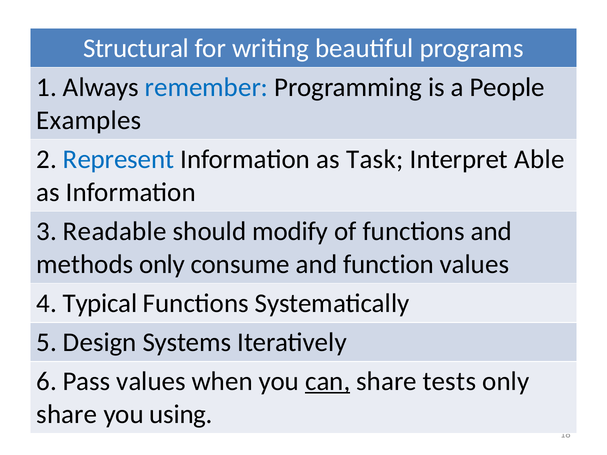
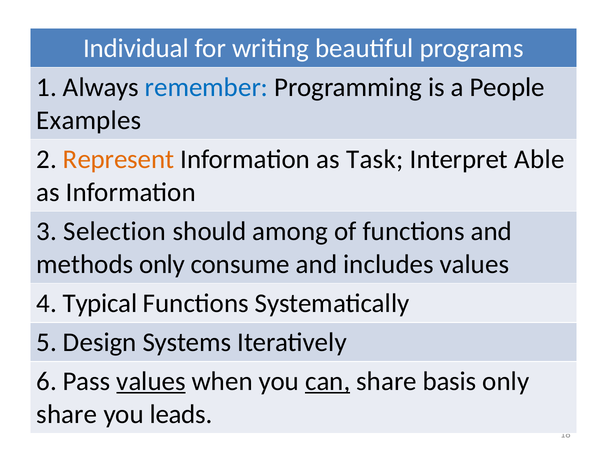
Structural: Structural -> Individual
Represent colour: blue -> orange
Readable: Readable -> Selection
modify: modify -> among
function: function -> includes
values at (151, 382) underline: none -> present
tests: tests -> basis
using: using -> leads
